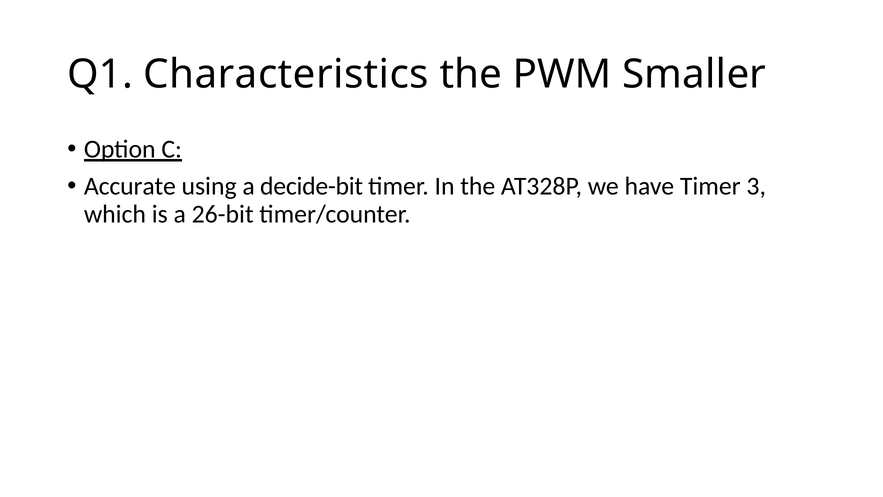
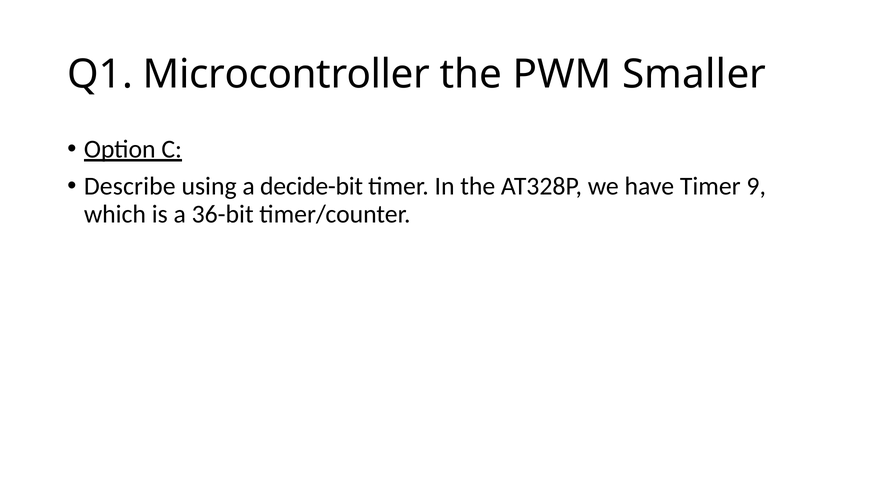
Characteristics: Characteristics -> Microcontroller
Accurate: Accurate -> Describe
3: 3 -> 9
26-bit: 26-bit -> 36-bit
